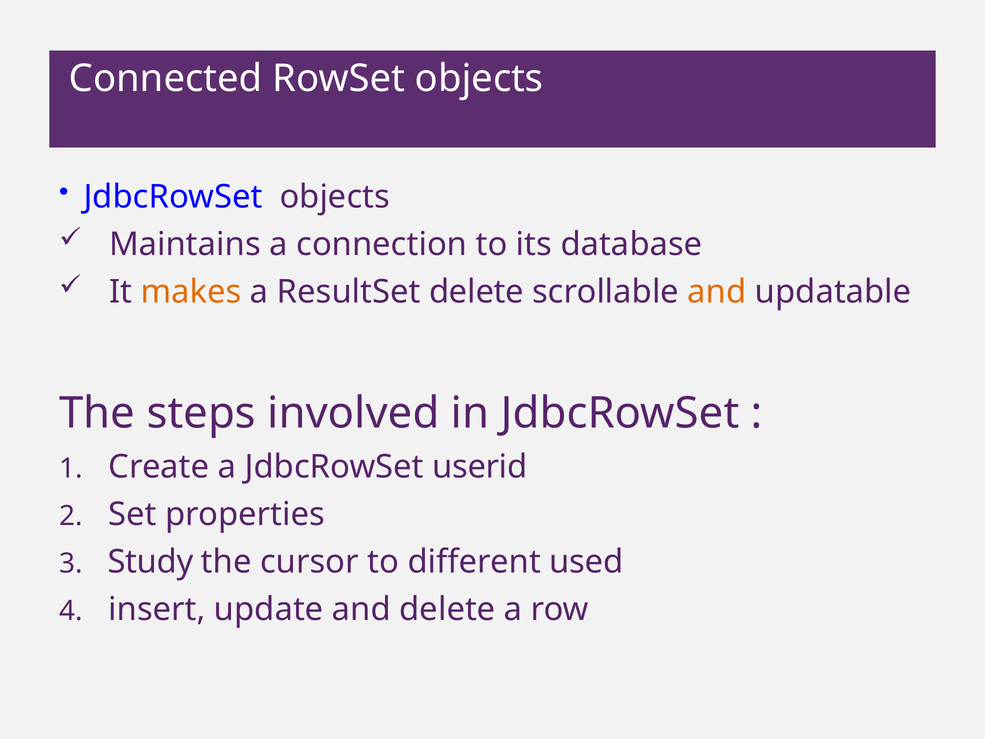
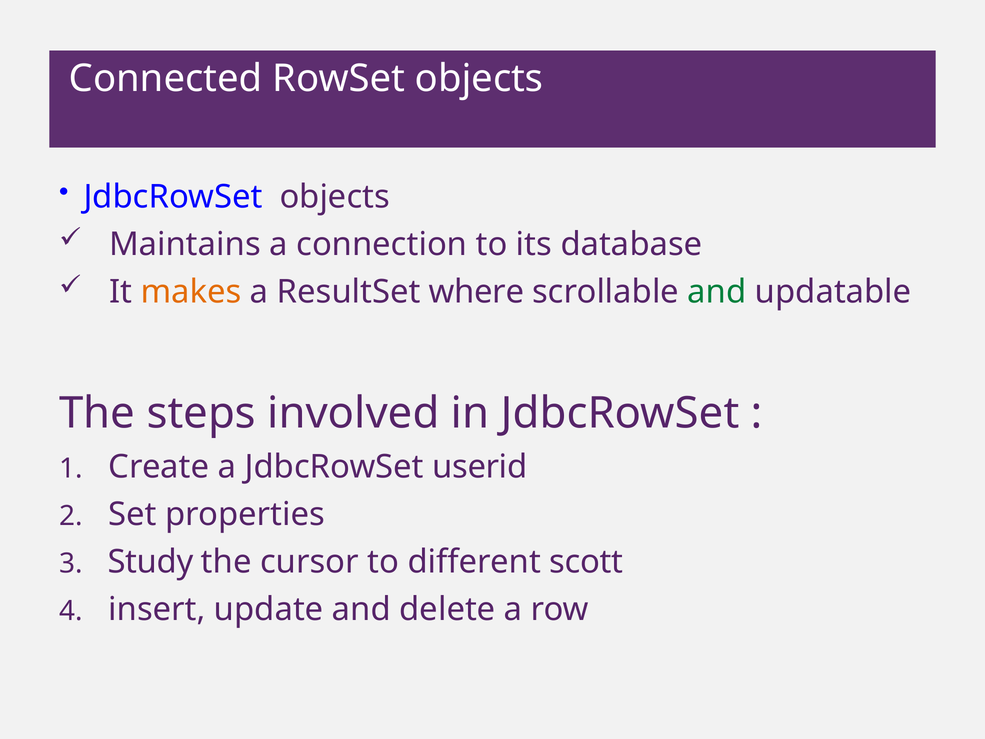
ResultSet delete: delete -> where
and at (717, 292) colour: orange -> green
used: used -> scott
